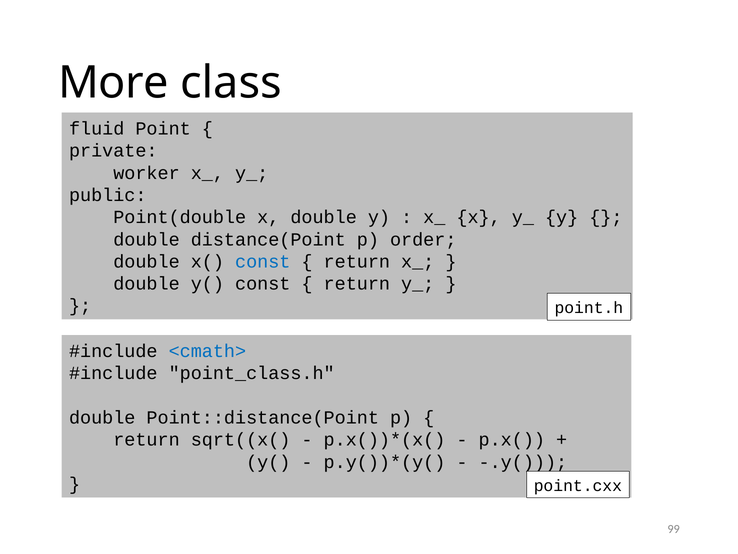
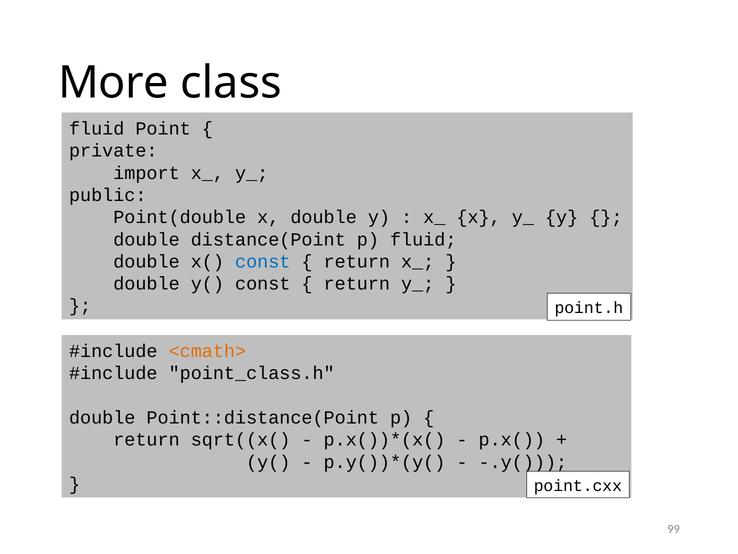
worker: worker -> import
p order: order -> fluid
<cmath> colour: blue -> orange
